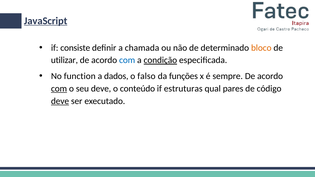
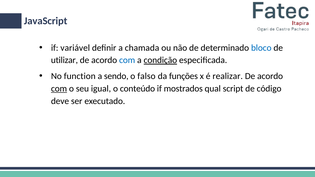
JavaScript underline: present -> none
consiste: consiste -> variável
bloco colour: orange -> blue
dados: dados -> sendo
sempre: sempre -> realizar
seu deve: deve -> igual
estruturas: estruturas -> mostrados
pares: pares -> script
deve at (60, 101) underline: present -> none
